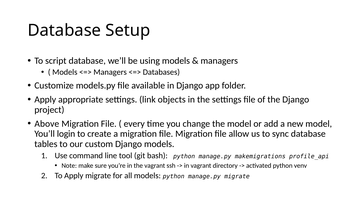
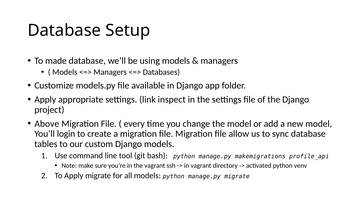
script: script -> made
objects: objects -> inspect
